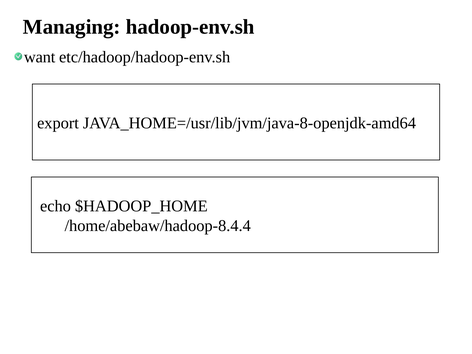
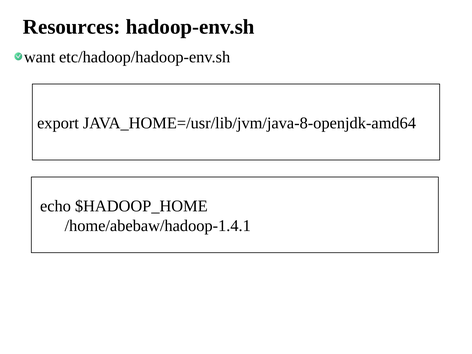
Managing: Managing -> Resources
/home/abebaw/hadoop-8.4.4: /home/abebaw/hadoop-8.4.4 -> /home/abebaw/hadoop-1.4.1
